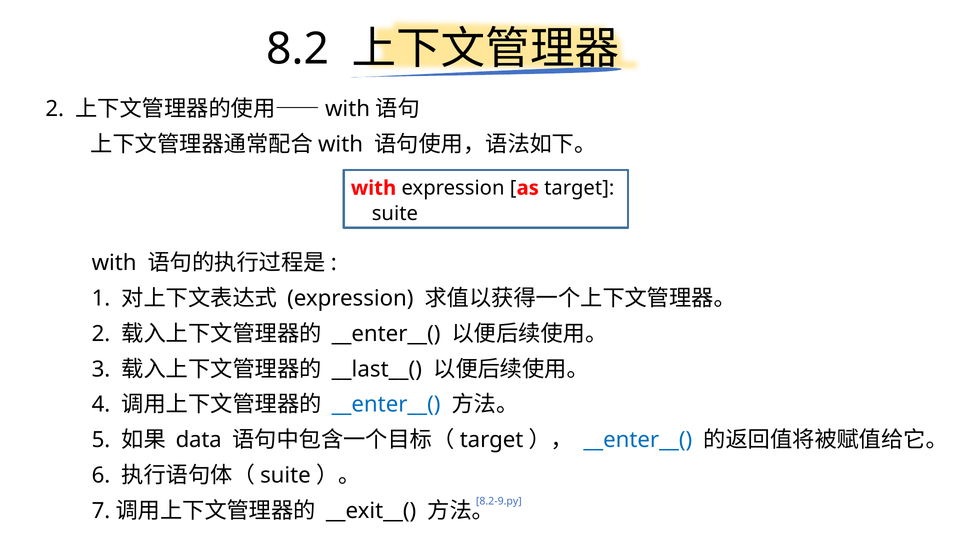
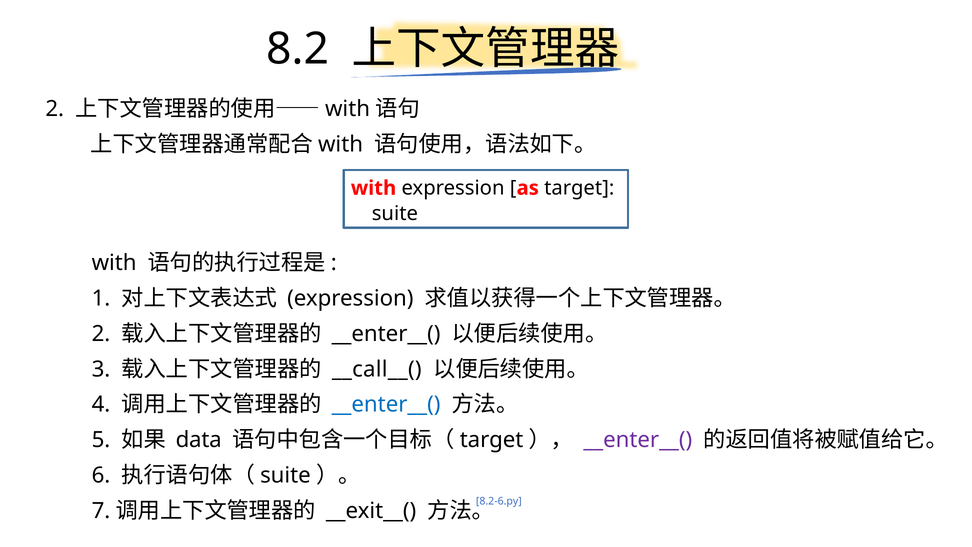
__last__(: __last__( -> __call__(
__enter__( at (638, 440) colour: blue -> purple
8.2-9.py: 8.2-9.py -> 8.2-6.py
